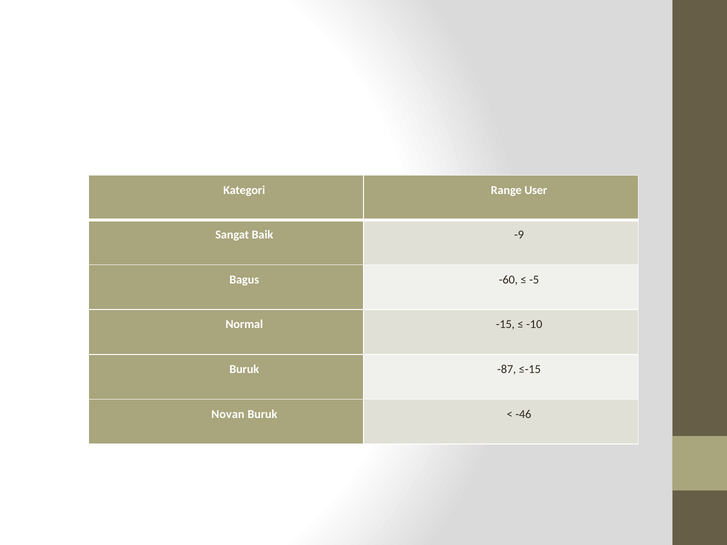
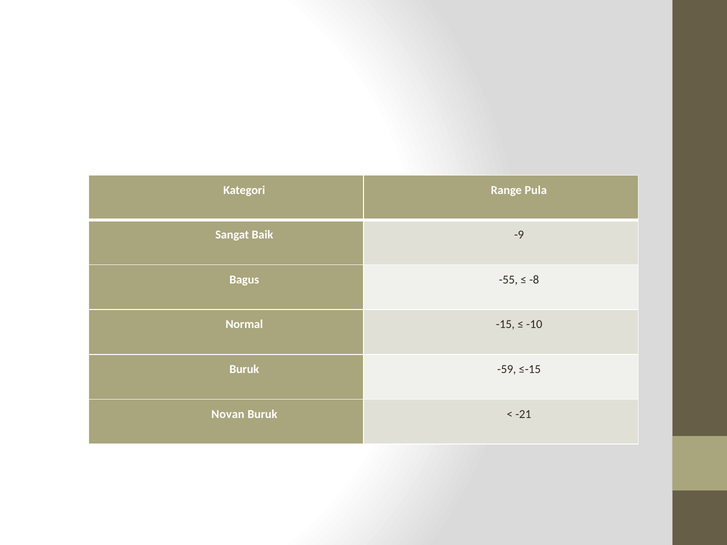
User: User -> Pula
-60: -60 -> -55
-5: -5 -> -8
-87: -87 -> -59
-46: -46 -> -21
